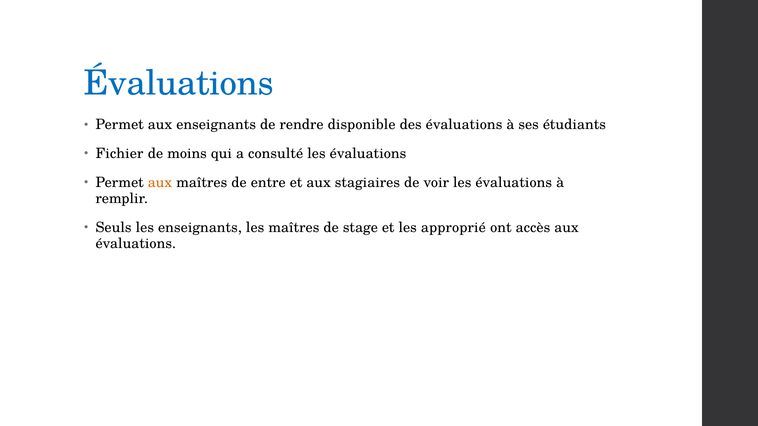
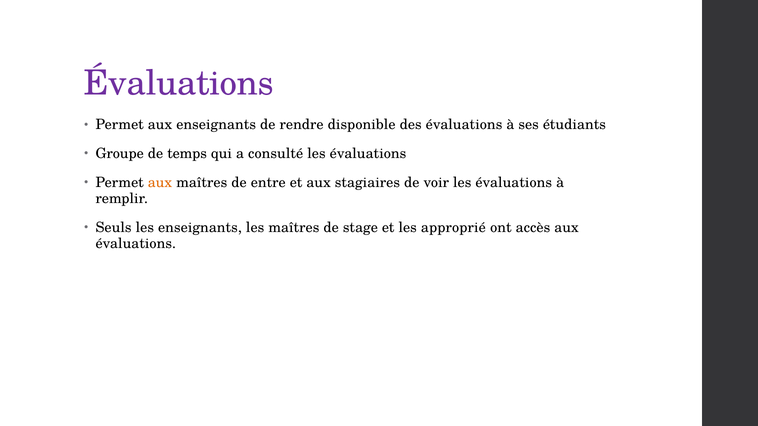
Évaluations at (179, 83) colour: blue -> purple
Fichier: Fichier -> Groupe
moins: moins -> temps
